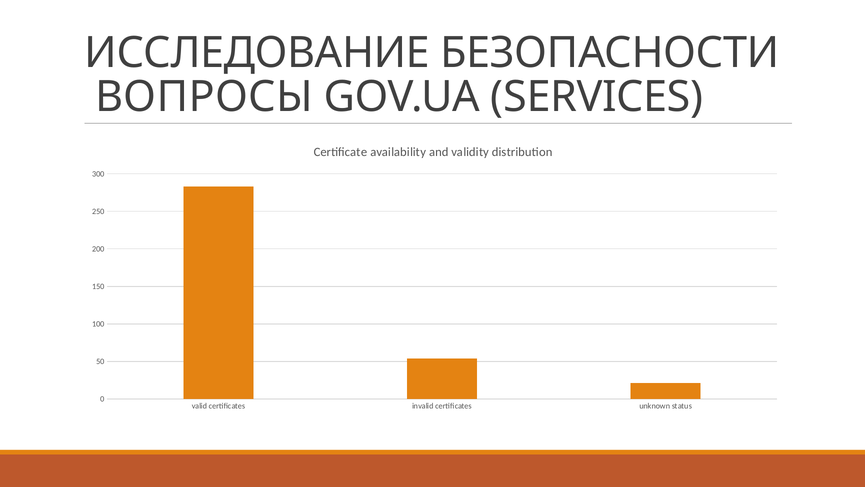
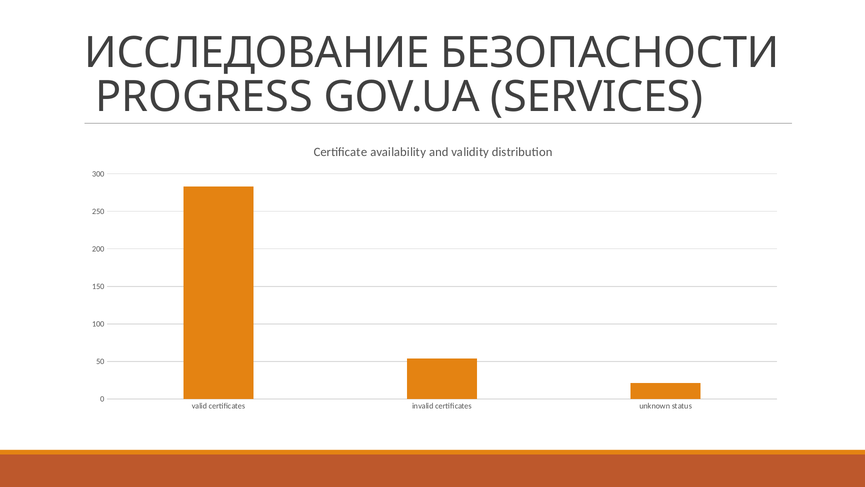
ВОПРОСЫ: ВОПРОСЫ -> PROGRESS
